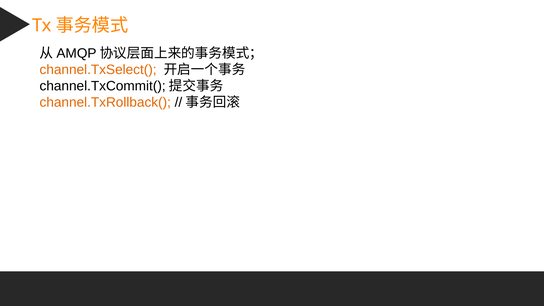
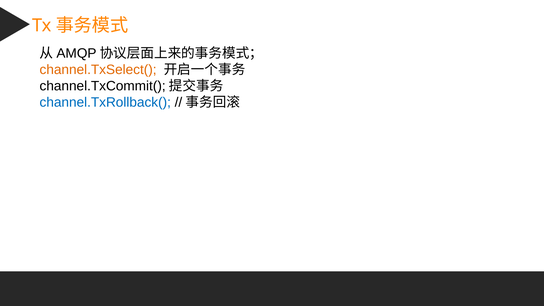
channel.TxRollback( colour: orange -> blue
